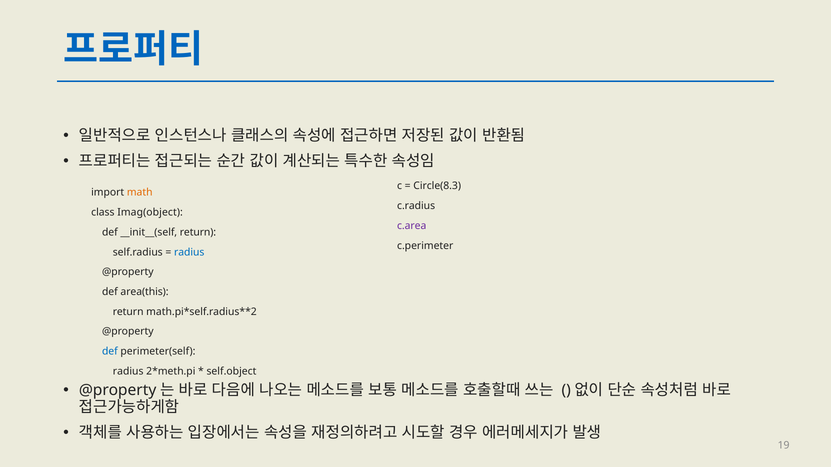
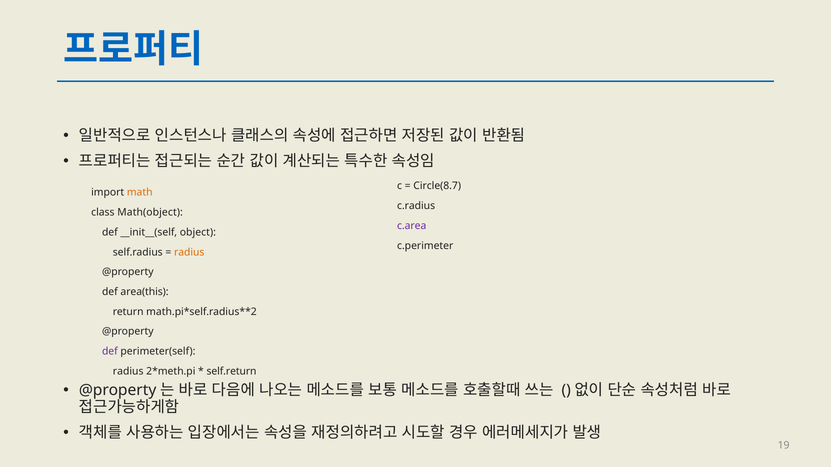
Circle(8.3: Circle(8.3 -> Circle(8.7
Imag(object: Imag(object -> Math(object
__init__(self return: return -> object
radius at (189, 252) colour: blue -> orange
def at (110, 352) colour: blue -> purple
self.object: self.object -> self.return
